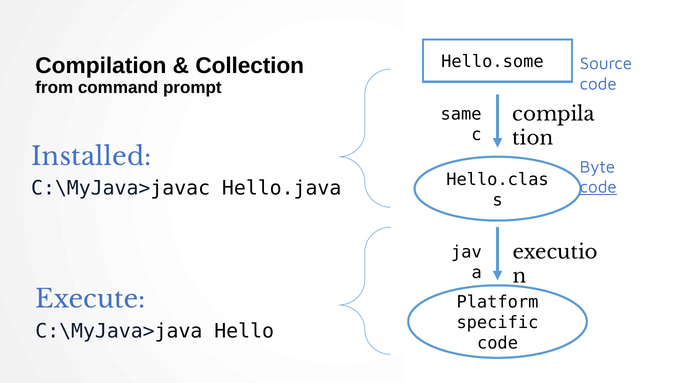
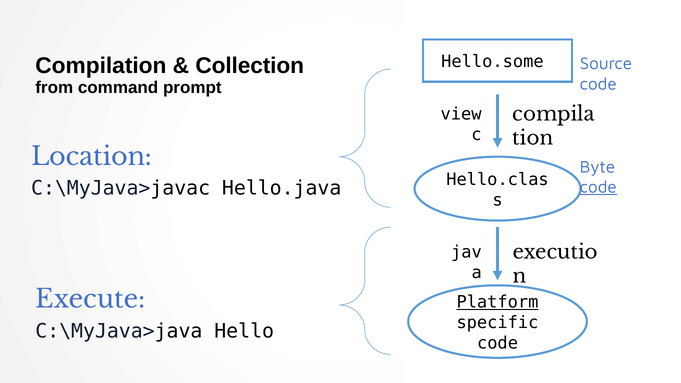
same: same -> view
Installed: Installed -> Location
Platform underline: none -> present
